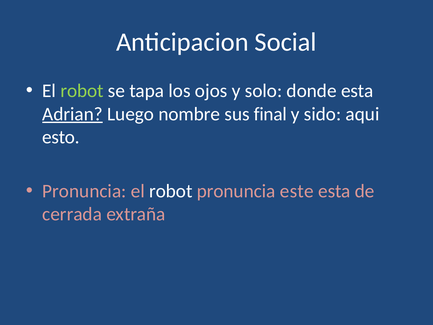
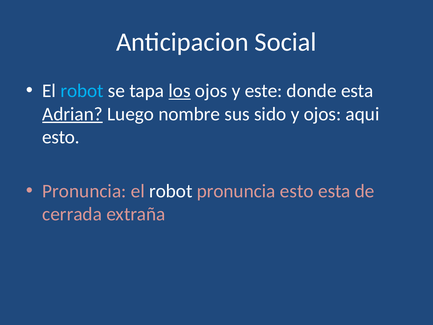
robot at (82, 91) colour: light green -> light blue
los underline: none -> present
solo: solo -> este
final: final -> sido
y sido: sido -> ojos
pronuncia este: este -> esto
